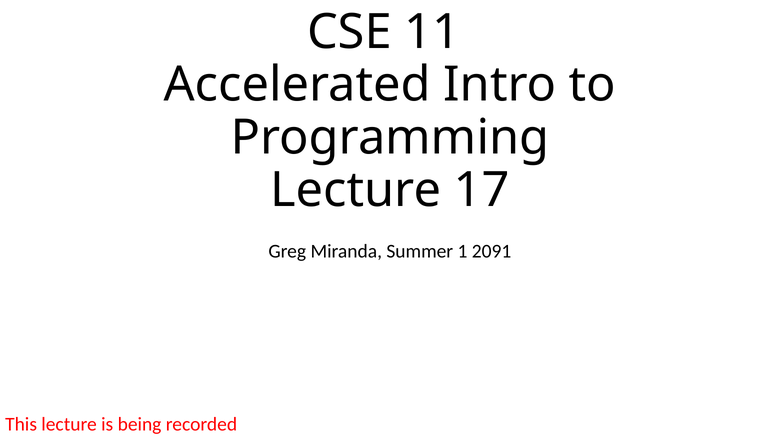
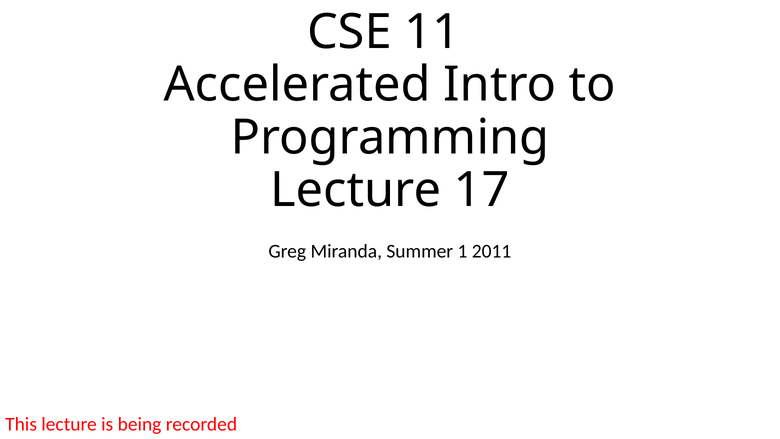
2091: 2091 -> 2011
